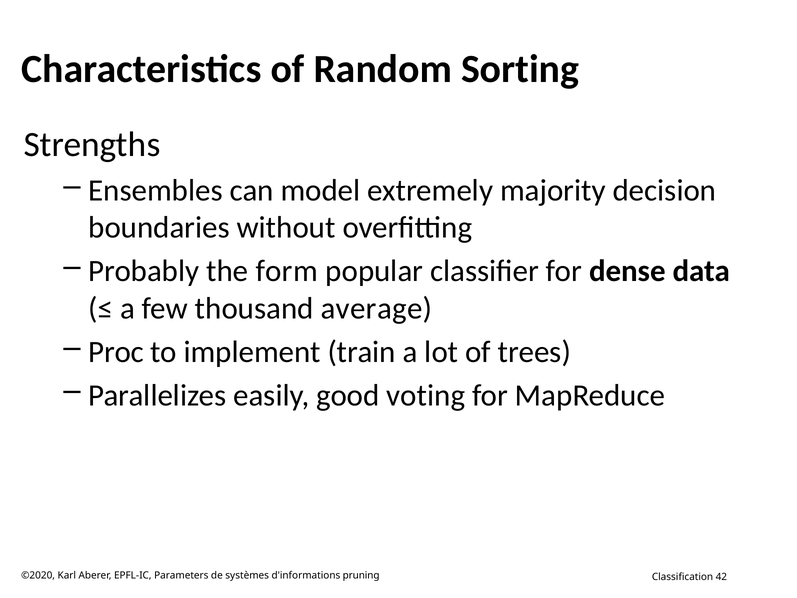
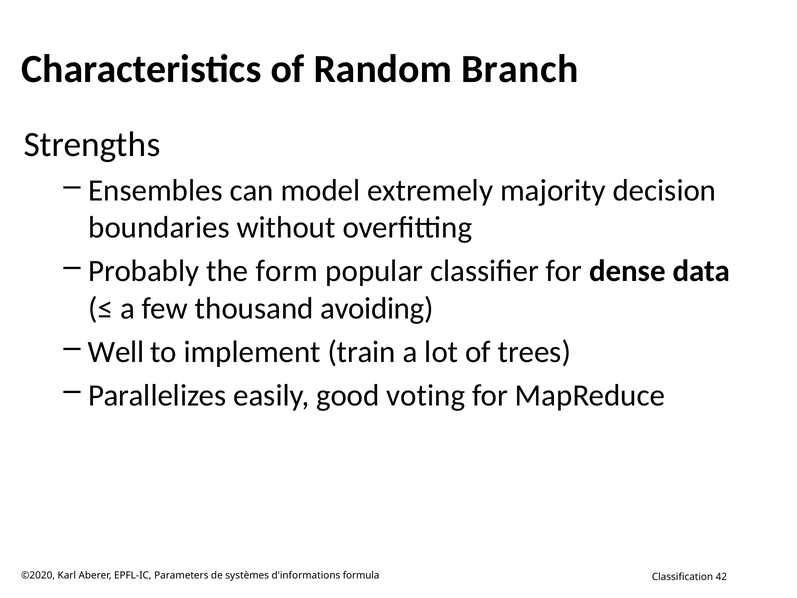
Sorting: Sorting -> Branch
average: average -> avoiding
Proc: Proc -> Well
pruning: pruning -> formula
